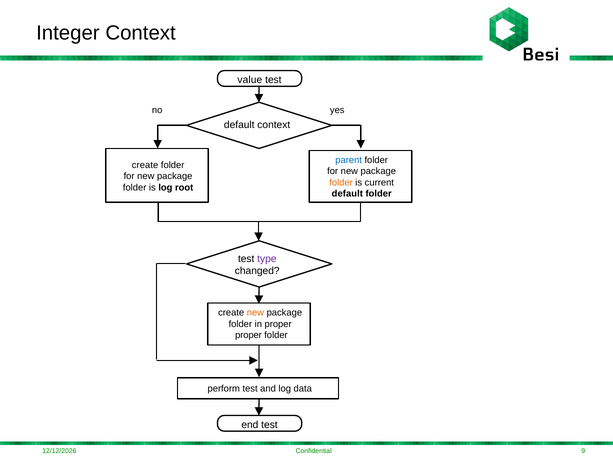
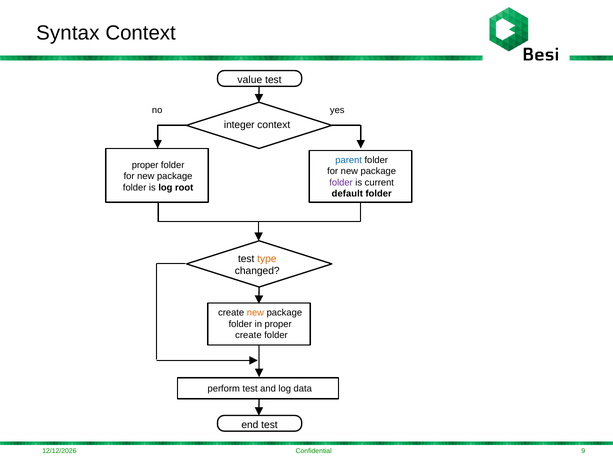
Integer: Integer -> Syntax
default at (239, 125): default -> integer
create at (145, 165): create -> proper
folder at (341, 183) colour: orange -> purple
type colour: purple -> orange
proper at (248, 335): proper -> create
